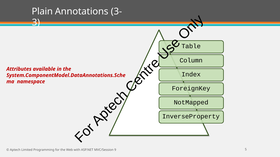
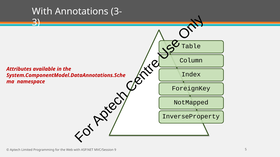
Plain at (42, 11): Plain -> With
